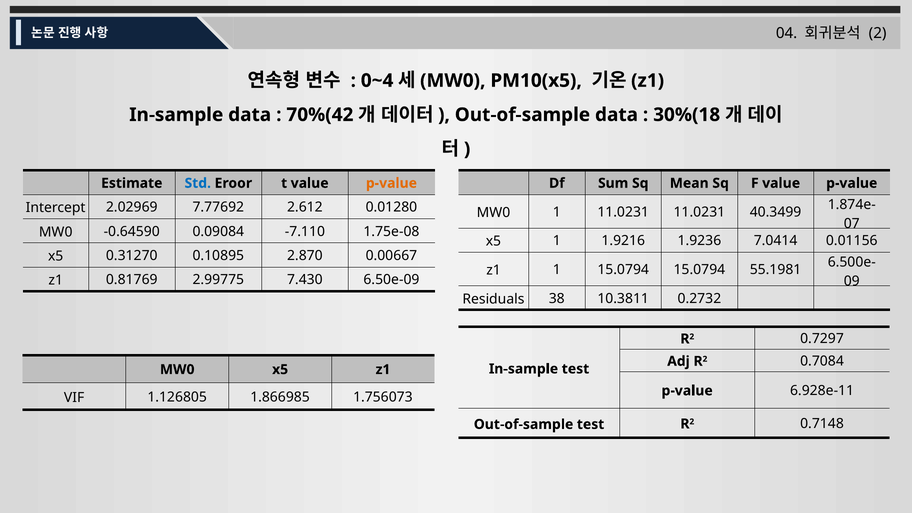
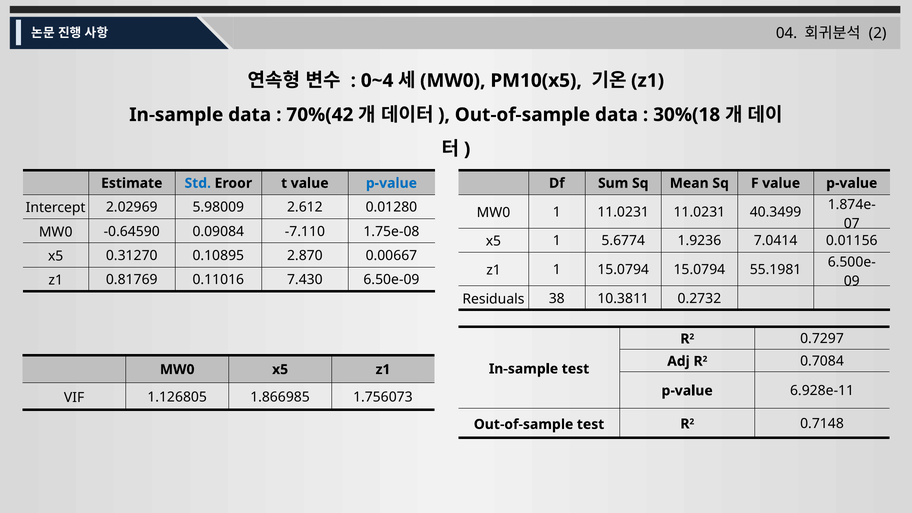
p-value at (391, 183) colour: orange -> blue
7.77692: 7.77692 -> 5.98009
1.9216: 1.9216 -> 5.6774
2.99775: 2.99775 -> 0.11016
